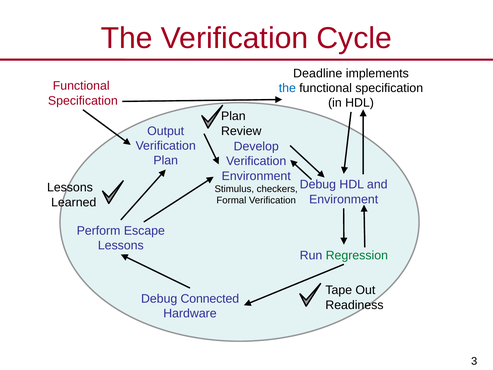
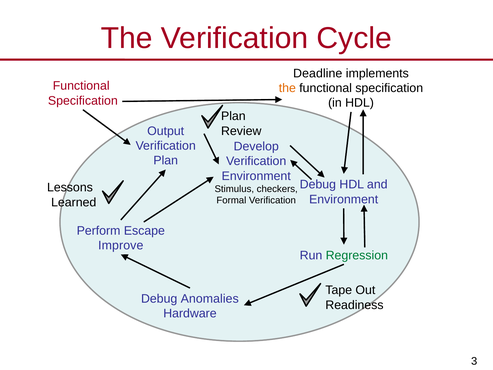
the at (287, 88) colour: blue -> orange
Lessons at (121, 245): Lessons -> Improve
Connected: Connected -> Anomalies
